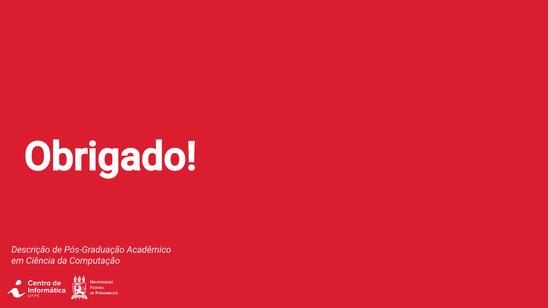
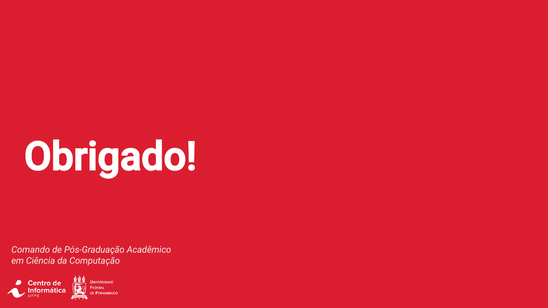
Descrição: Descrição -> Comando
